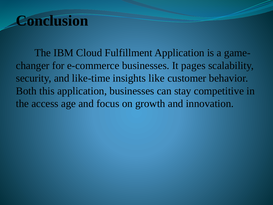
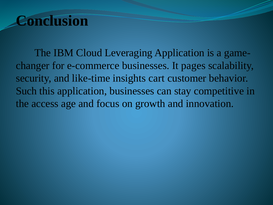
Fulfillment: Fulfillment -> Leveraging
like: like -> cart
Both: Both -> Such
